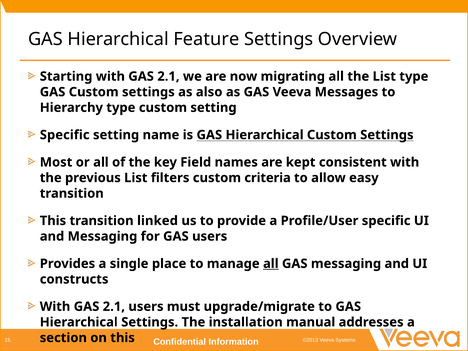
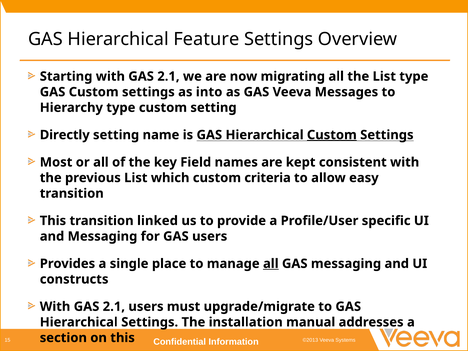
also: also -> into
Specific at (65, 135): Specific -> Directly
Custom at (332, 135) underline: none -> present
filters: filters -> which
